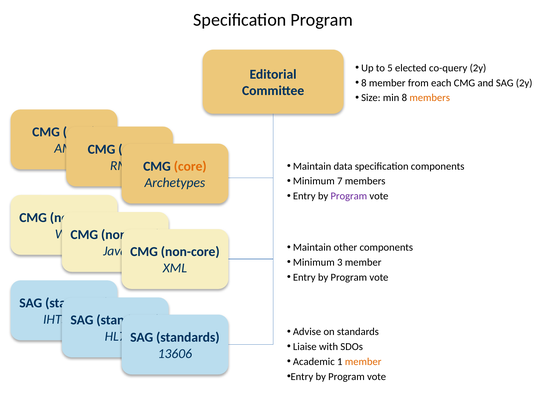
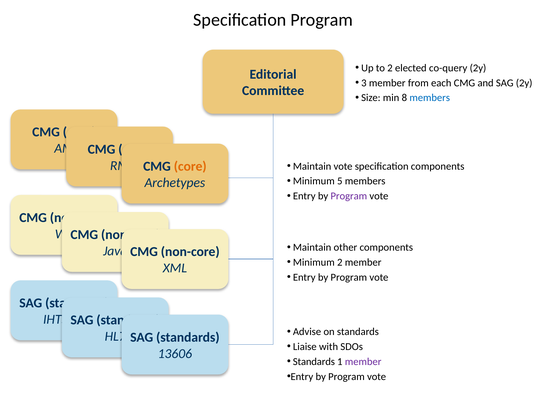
to 5: 5 -> 2
8 at (364, 83): 8 -> 3
members at (430, 98) colour: orange -> blue
Maintain data: data -> vote
7: 7 -> 5
Minimum 3: 3 -> 2
Academic at (314, 361): Academic -> Standards
member at (363, 361) colour: orange -> purple
